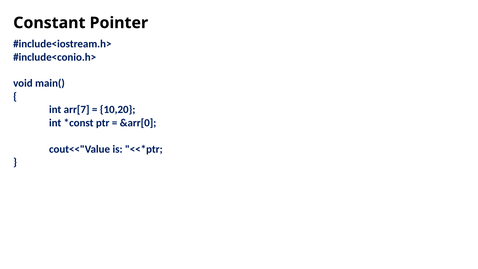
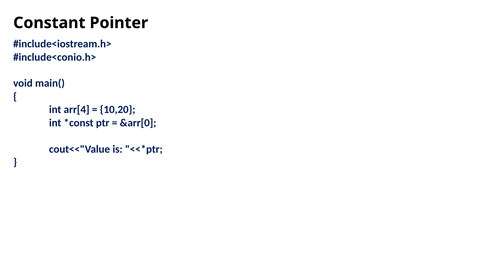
arr[7: arr[7 -> arr[4
